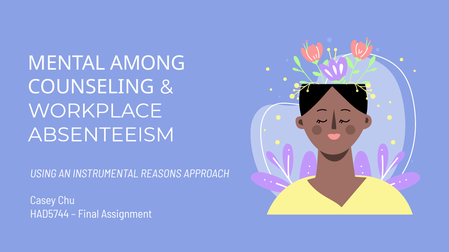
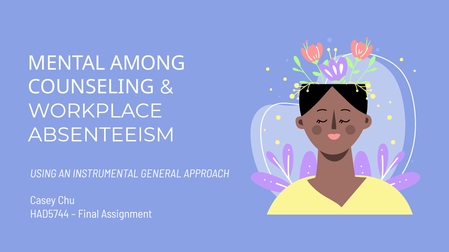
REASONS: REASONS -> GENERAL
